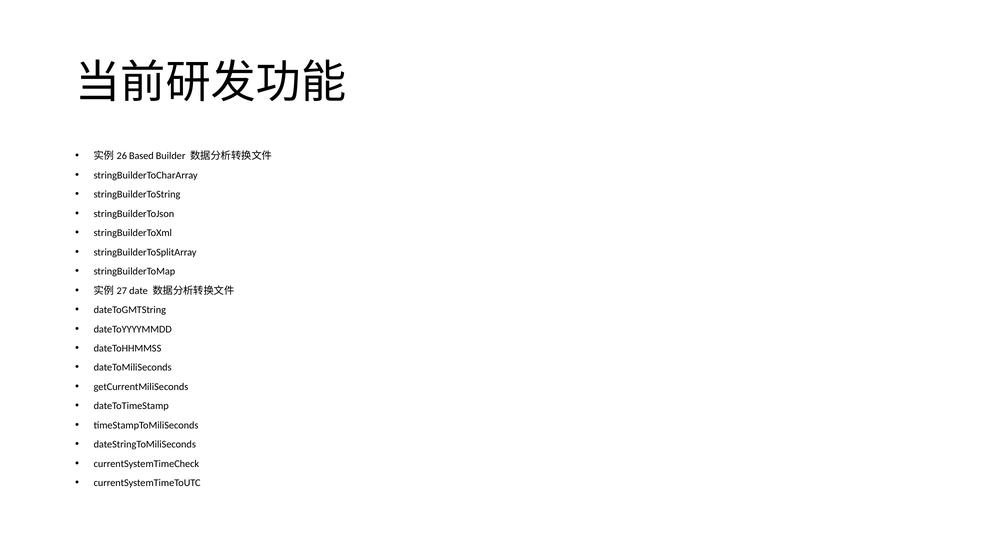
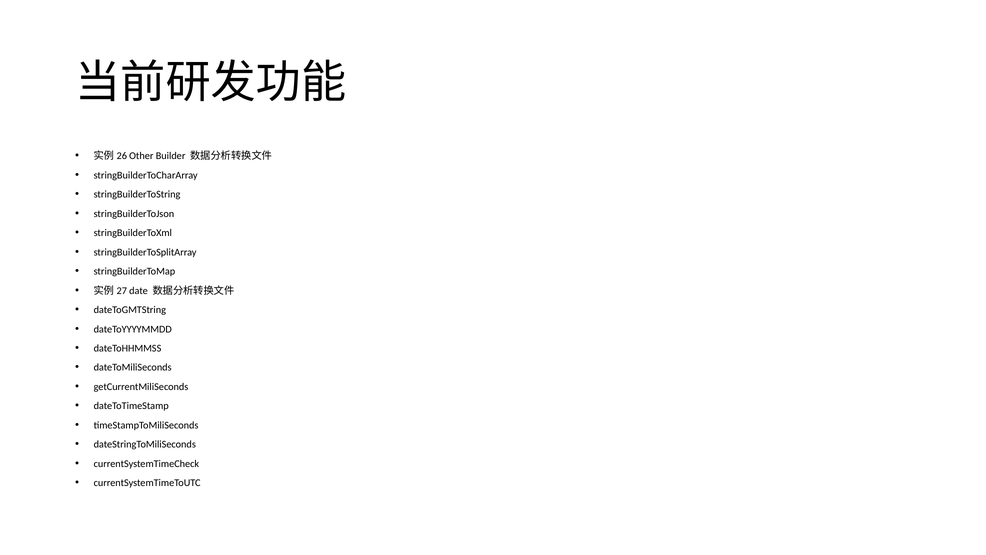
Based: Based -> Other
